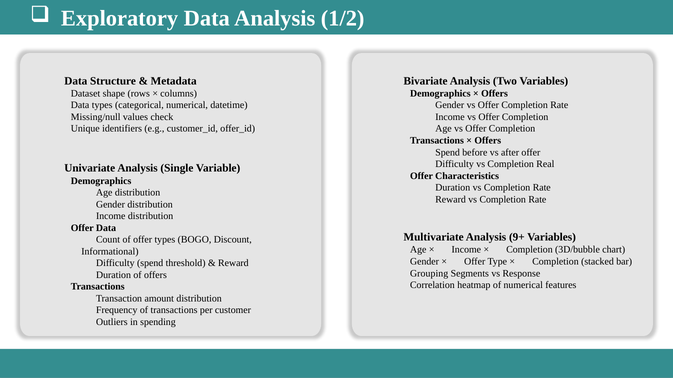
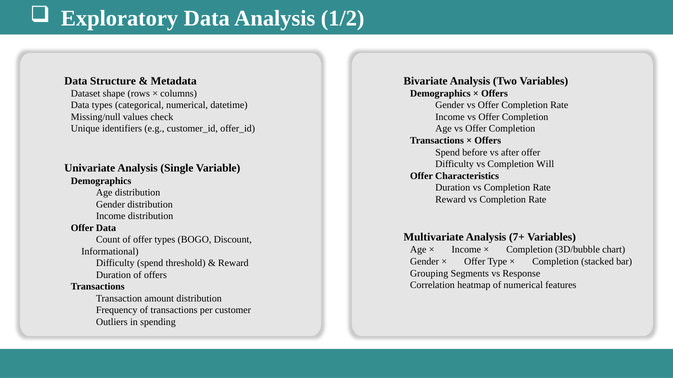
Real: Real -> Will
9+: 9+ -> 7+
